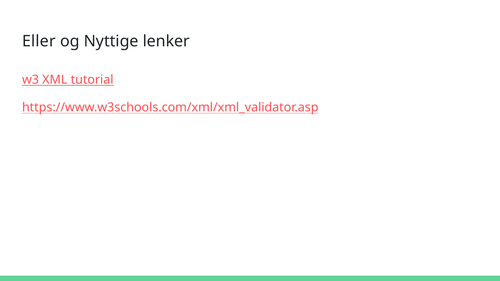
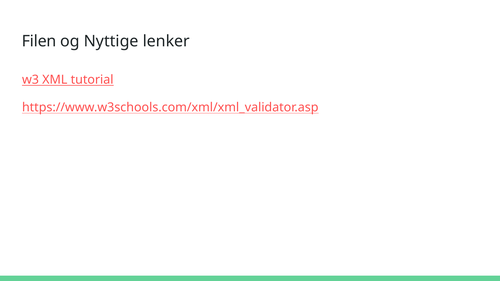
Eller: Eller -> Filen
